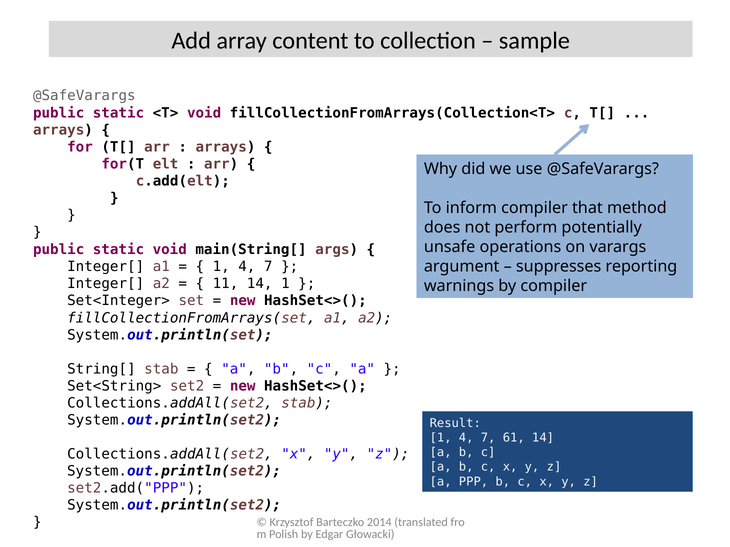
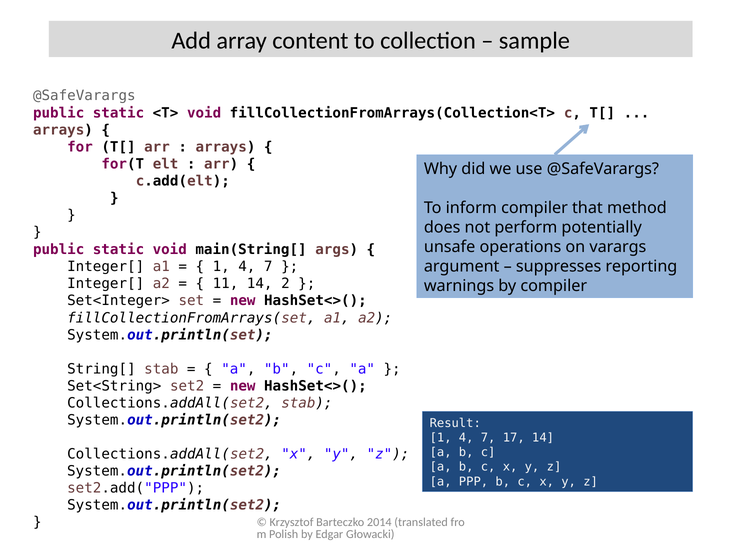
14 1: 1 -> 2
61: 61 -> 17
